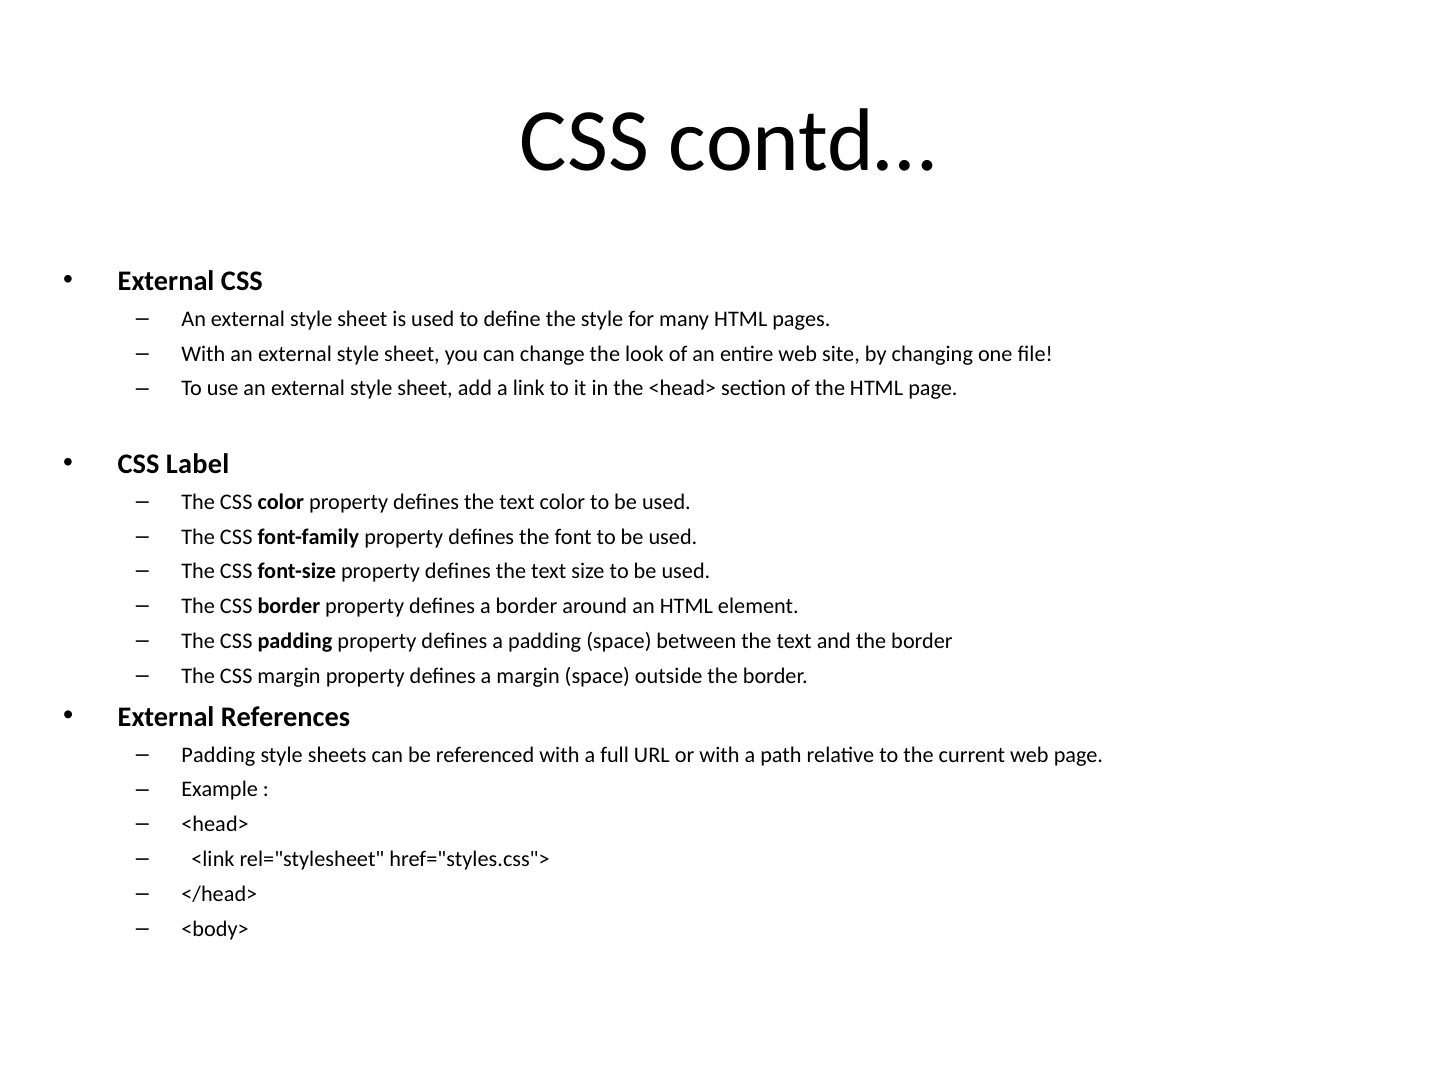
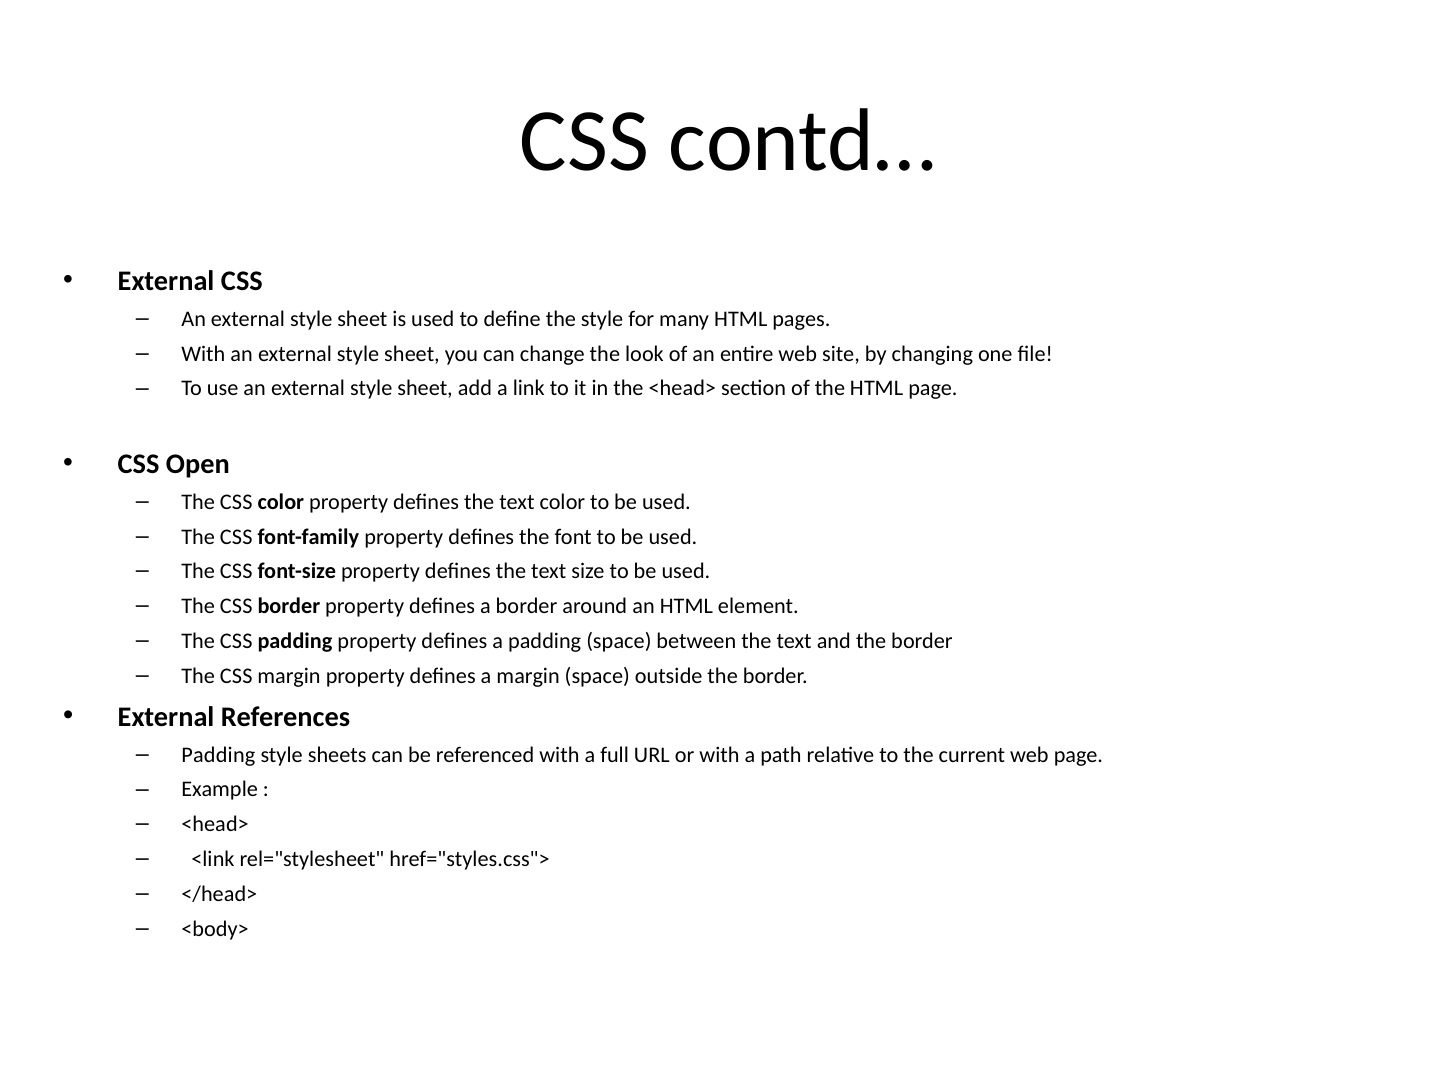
Label: Label -> Open
